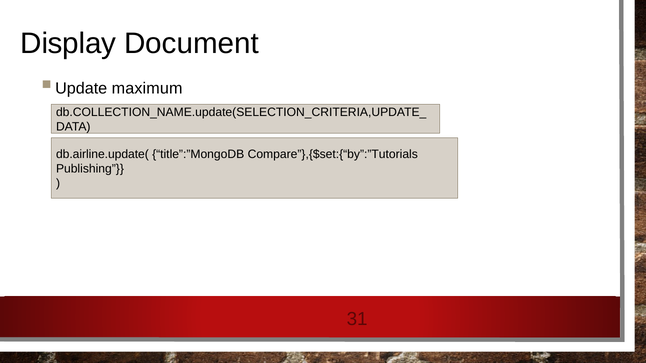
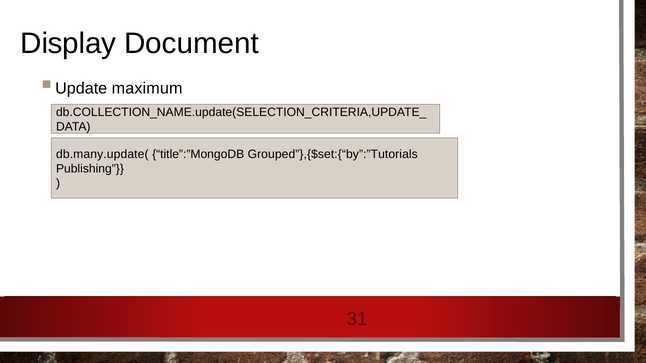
db.airline.update(: db.airline.update( -> db.many.update(
Compare”},{$set:{“by”:”Tutorials: Compare”},{$set:{“by”:”Tutorials -> Grouped”},{$set:{“by”:”Tutorials
